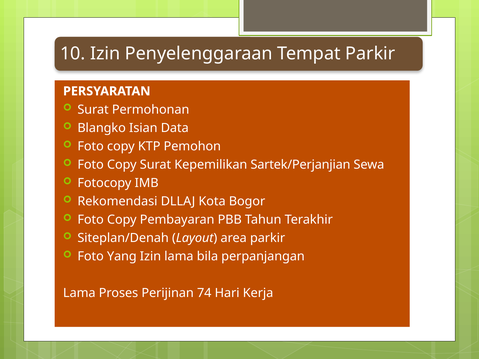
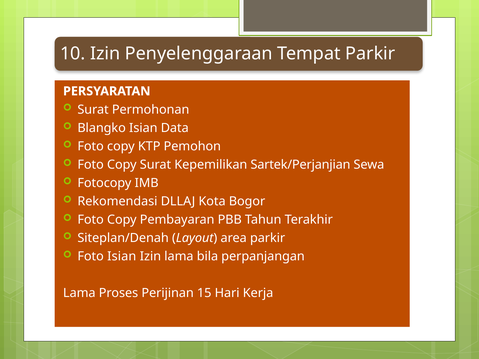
Foto Yang: Yang -> Isian
74: 74 -> 15
